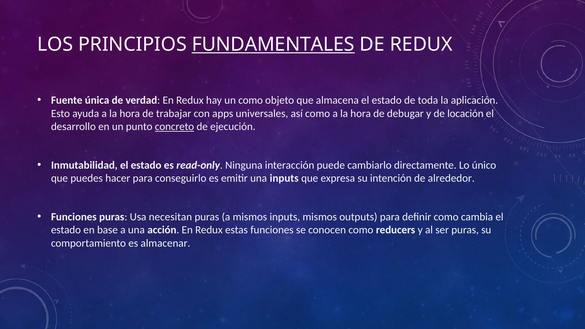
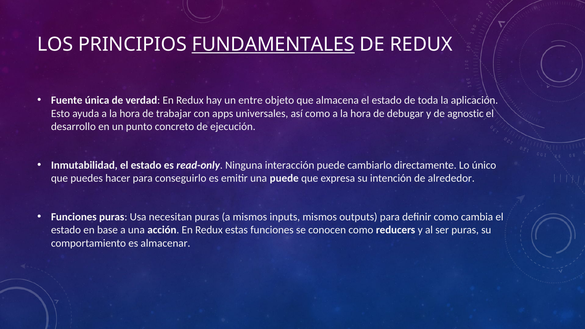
un como: como -> entre
locación: locación -> agnostic
concreto underline: present -> none
una inputs: inputs -> puede
